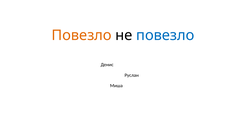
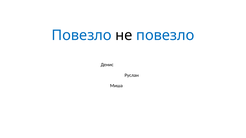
Повезло at (82, 35) colour: orange -> blue
